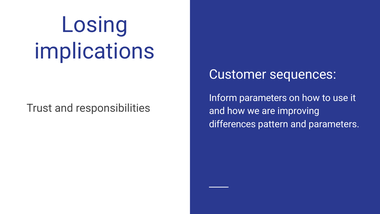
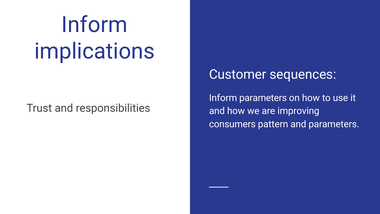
Losing at (95, 25): Losing -> Inform
differences: differences -> consumers
